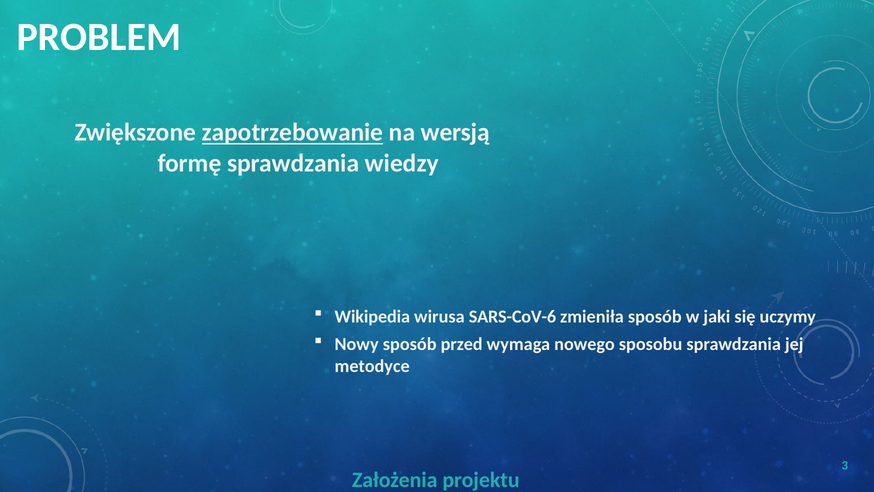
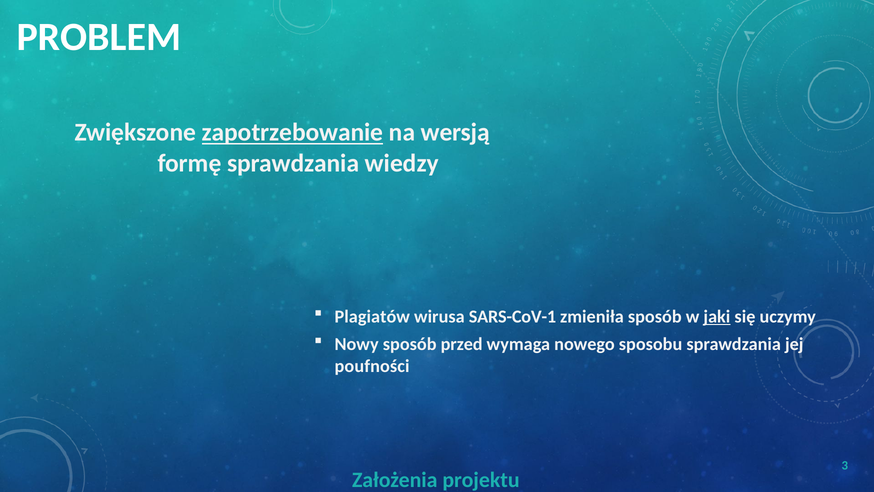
Wikipedia: Wikipedia -> Plagiatów
SARS-CoV-6: SARS-CoV-6 -> SARS-CoV-1
jaki underline: none -> present
metodyce: metodyce -> poufności
